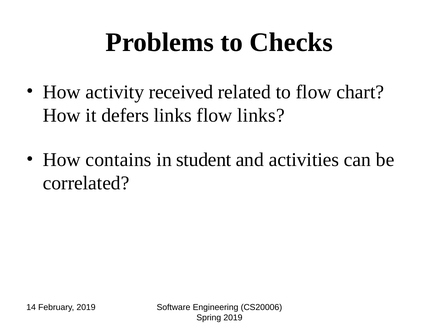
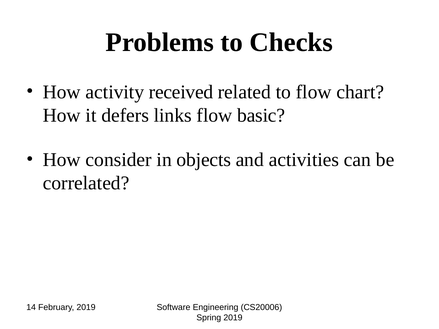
flow links: links -> basic
contains: contains -> consider
student: student -> objects
